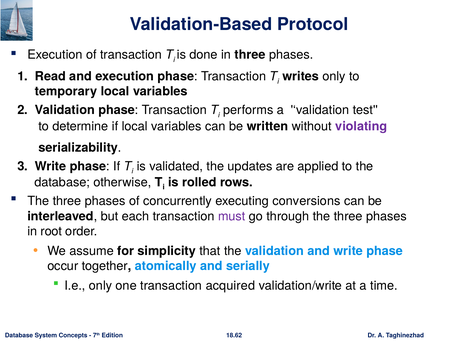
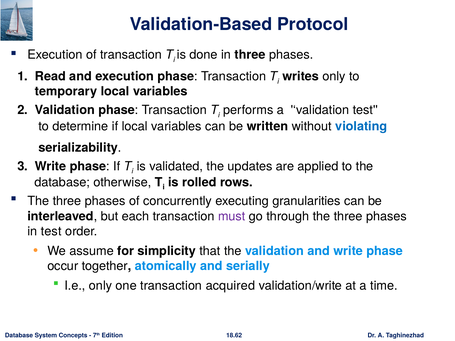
violating colour: purple -> blue
conversions: conversions -> granularities
in root: root -> test
